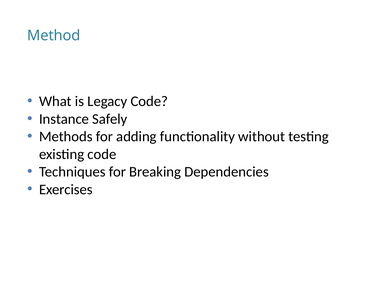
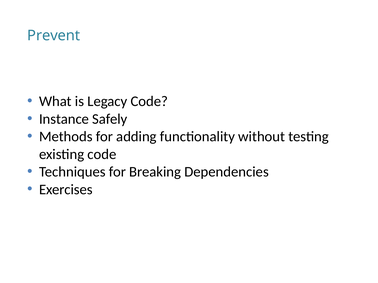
Method: Method -> Prevent
